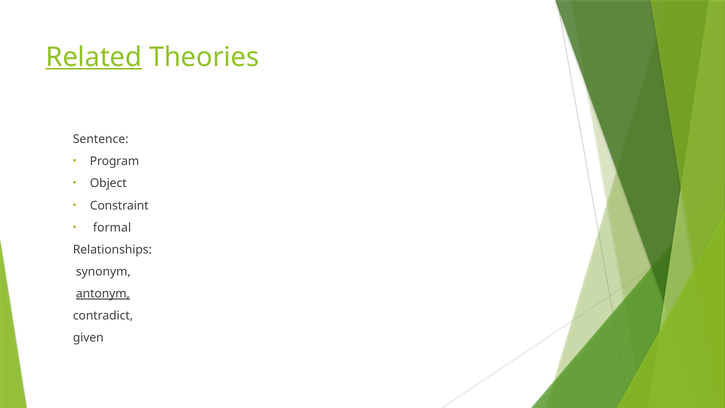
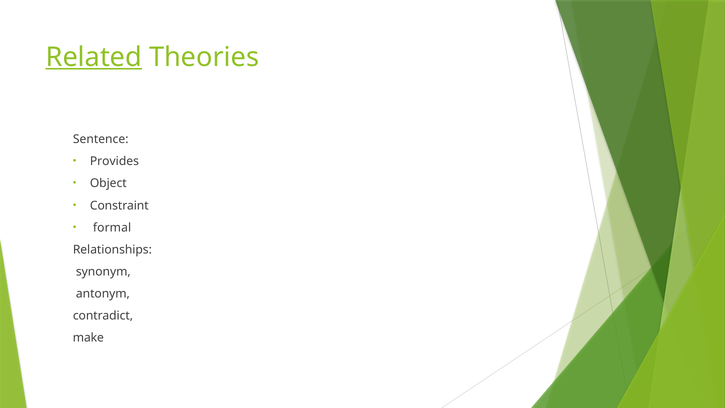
Program: Program -> Provides
antonym underline: present -> none
given: given -> make
